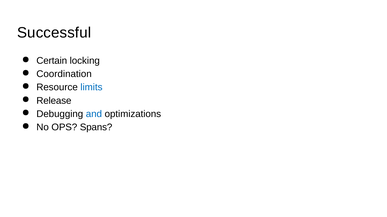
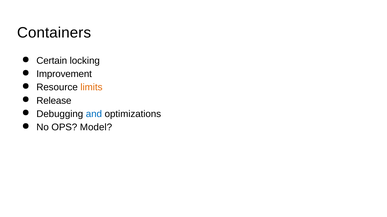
Successful: Successful -> Containers
Coordination: Coordination -> Improvement
limits colour: blue -> orange
Spans: Spans -> Model
